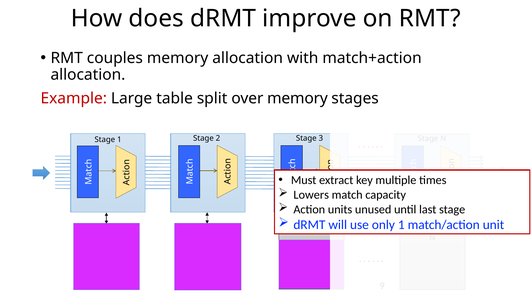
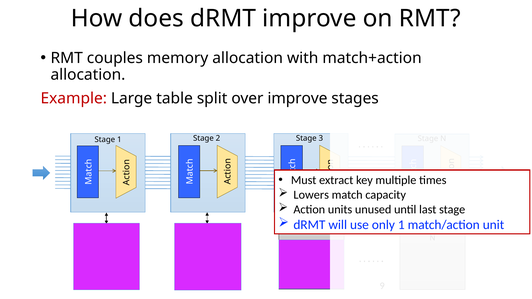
over memory: memory -> improve
